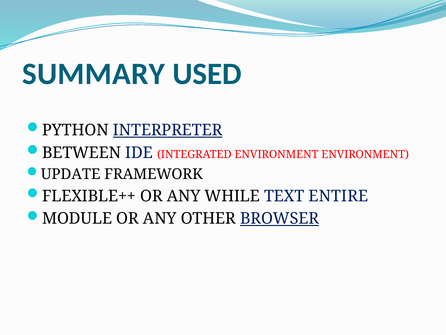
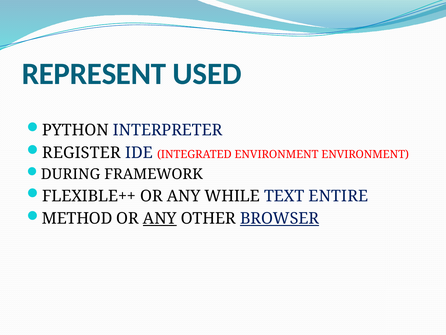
SUMMARY: SUMMARY -> REPRESENT
INTERPRETER underline: present -> none
BETWEEN: BETWEEN -> REGISTER
UPDATE: UPDATE -> DURING
MODULE: MODULE -> METHOD
ANY at (160, 218) underline: none -> present
